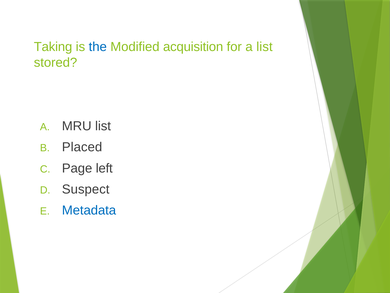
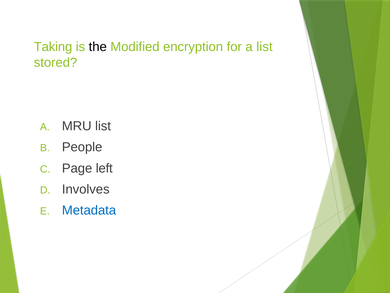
the colour: blue -> black
acquisition: acquisition -> encryption
Placed: Placed -> People
Suspect: Suspect -> Involves
